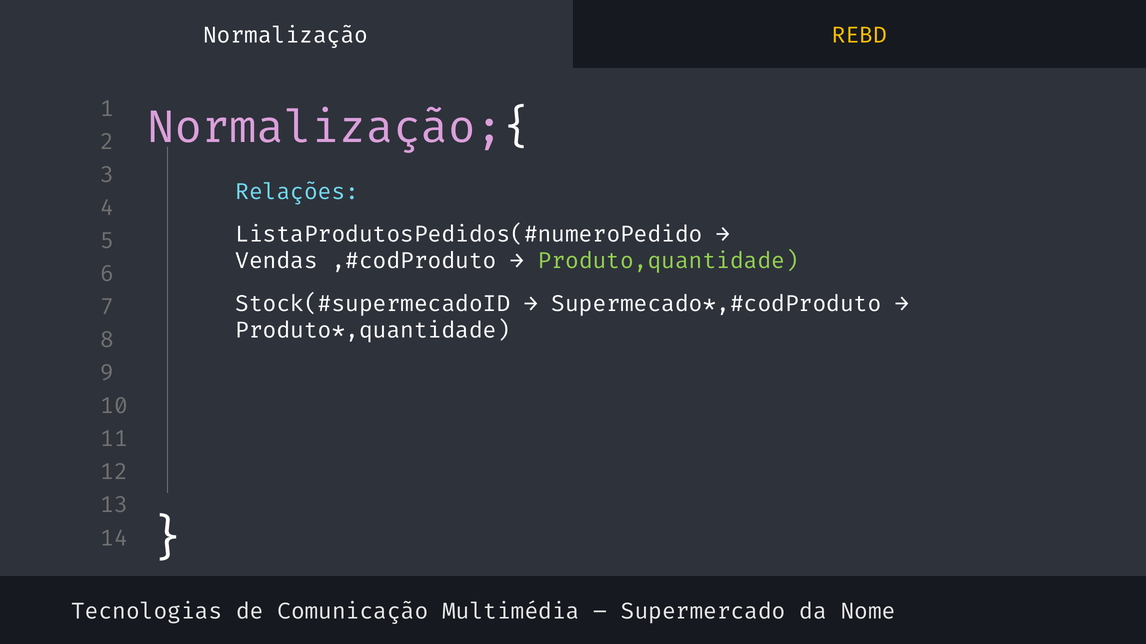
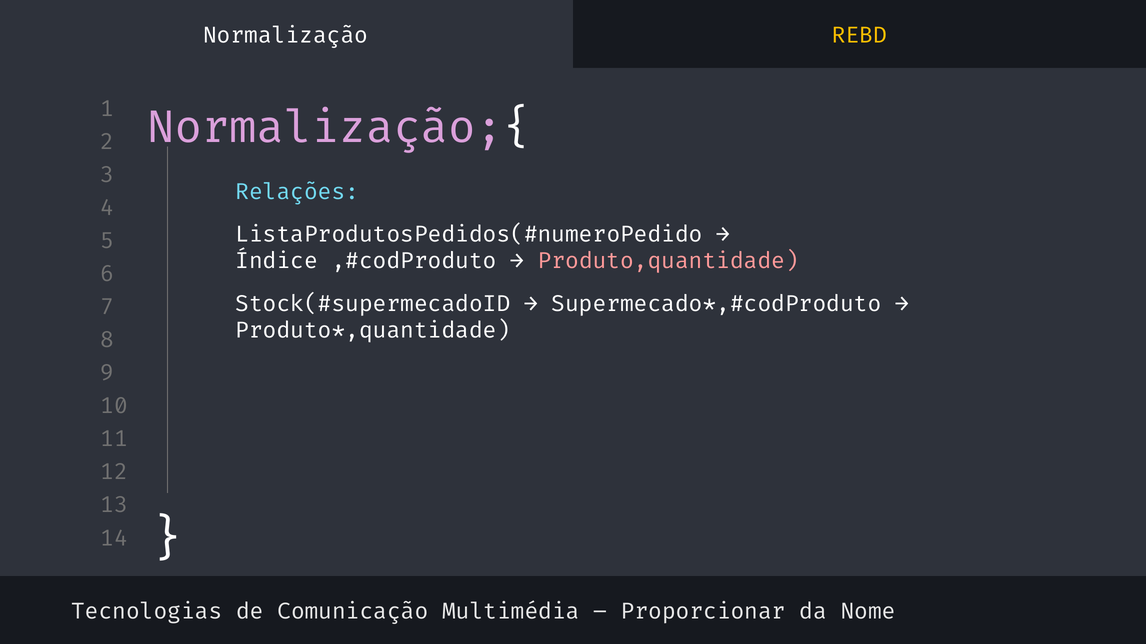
Vendas: Vendas -> Índice
Produto,quantidade colour: light green -> pink
Supermercado: Supermercado -> Proporcionar
